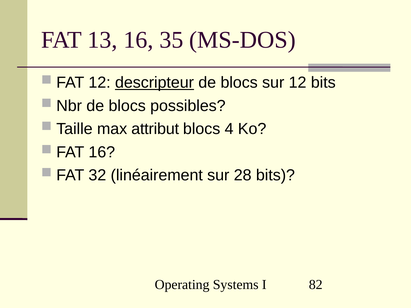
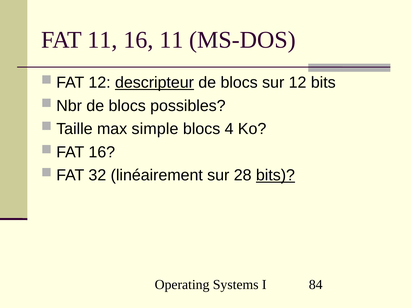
FAT 13: 13 -> 11
16 35: 35 -> 11
attribut: attribut -> simple
bits at (275, 175) underline: none -> present
82: 82 -> 84
